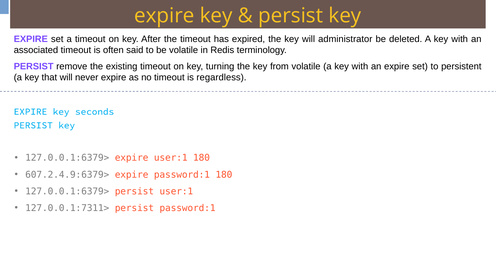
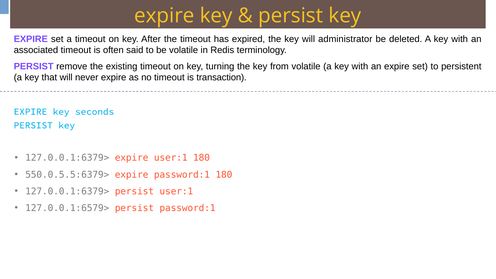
regardless: regardless -> transaction
607.2.4.9:6379>: 607.2.4.9:6379> -> 550.0.5.5:6379>
127.0.0.1:7311>: 127.0.0.1:7311> -> 127.0.0.1:6579>
